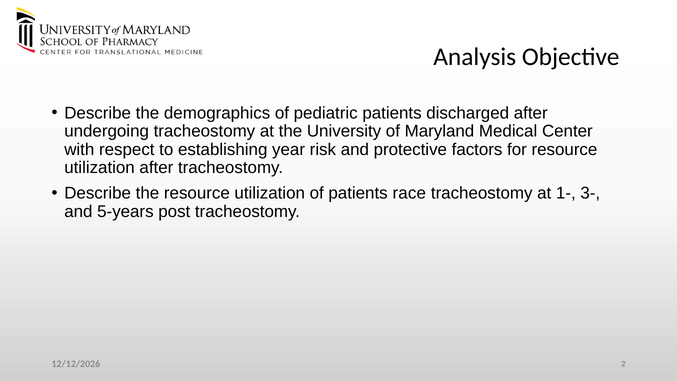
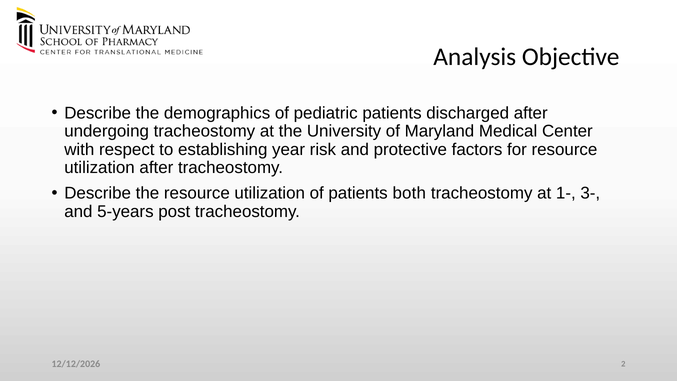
race: race -> both
